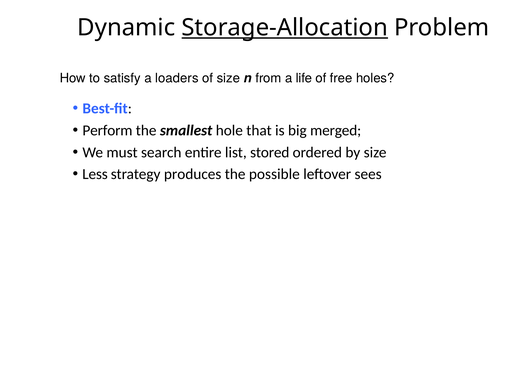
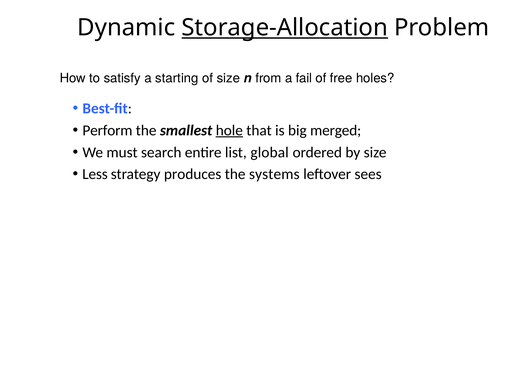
loaders: loaders -> starting
life: life -> fail
hole underline: none -> present
stored: stored -> global
possible: possible -> systems
